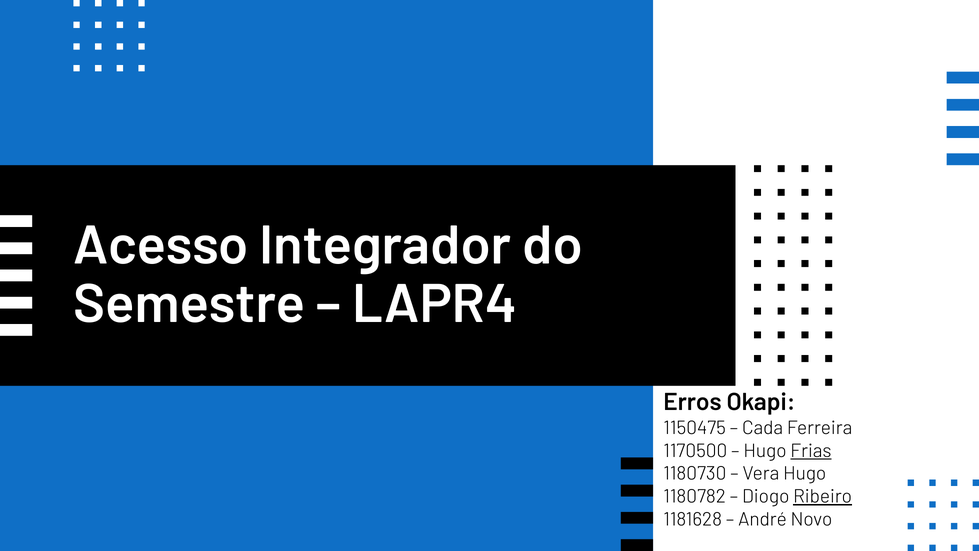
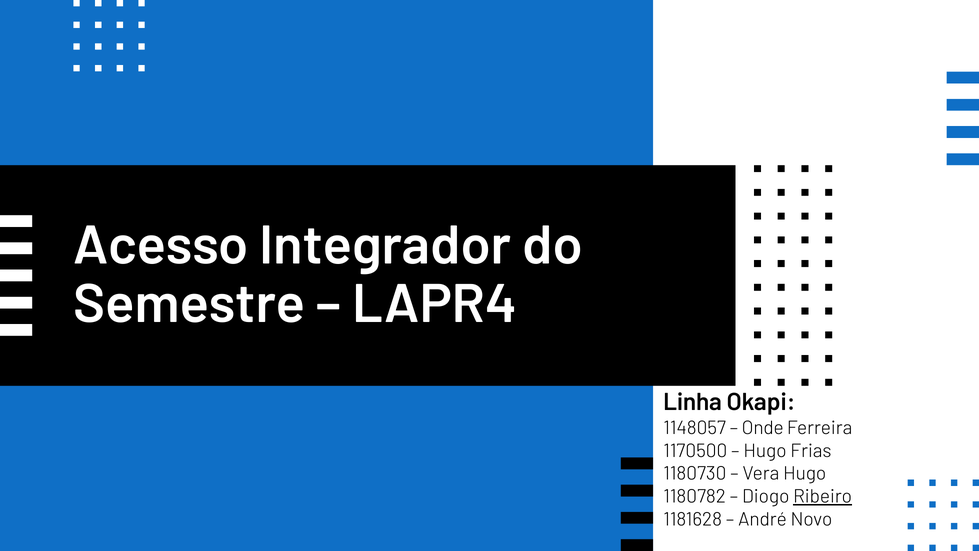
Erros: Erros -> Linha
1150475: 1150475 -> 1148057
Cada: Cada -> Onde
Frias underline: present -> none
